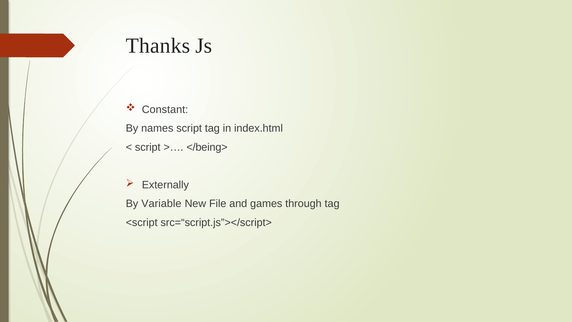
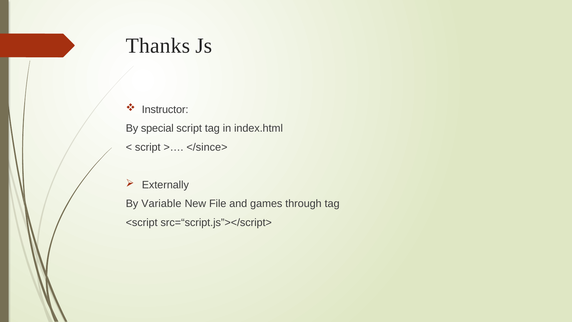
Constant: Constant -> Instructor
names: names -> special
</being>: </being> -> </since>
